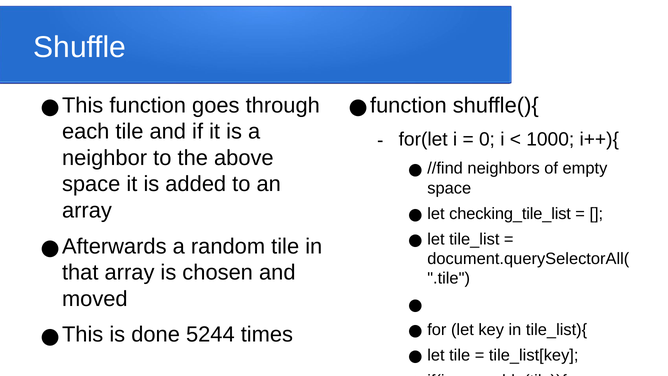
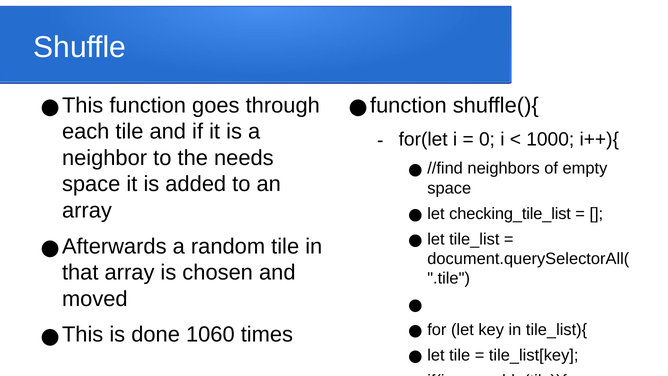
above: above -> needs
5244: 5244 -> 1060
